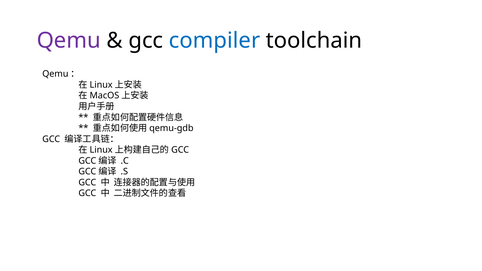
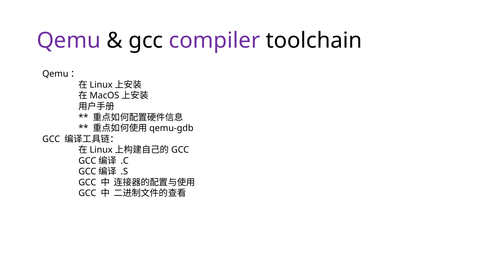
compiler colour: blue -> purple
